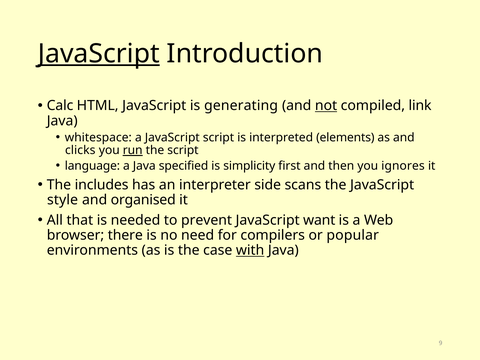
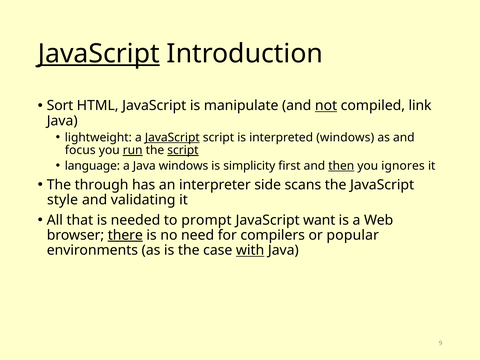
Calc: Calc -> Sort
generating: generating -> manipulate
whitespace: whitespace -> lightweight
JavaScript at (172, 137) underline: none -> present
interpreted elements: elements -> windows
clicks: clicks -> focus
script at (183, 150) underline: none -> present
Java specified: specified -> windows
then underline: none -> present
includes: includes -> through
organised: organised -> validating
prevent: prevent -> prompt
there underline: none -> present
